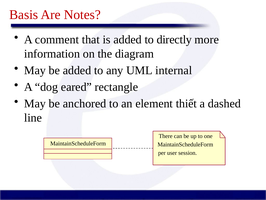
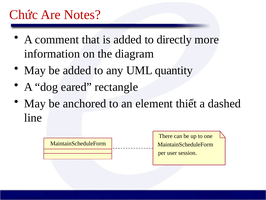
Basis: Basis -> Chức
internal: internal -> quantity
